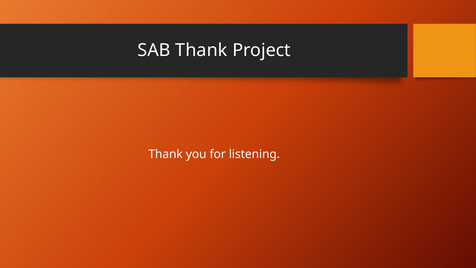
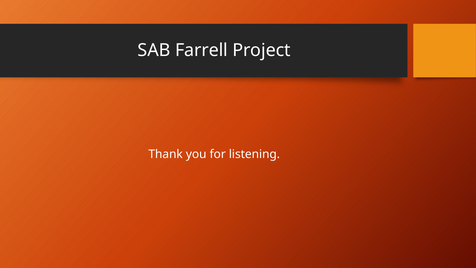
SAB Thank: Thank -> Farrell
